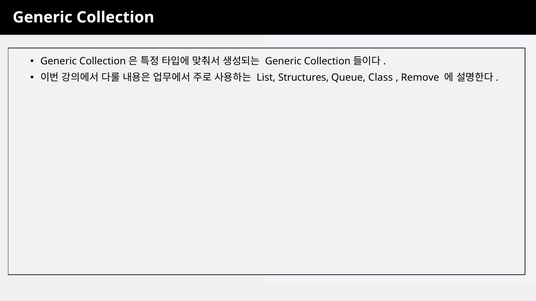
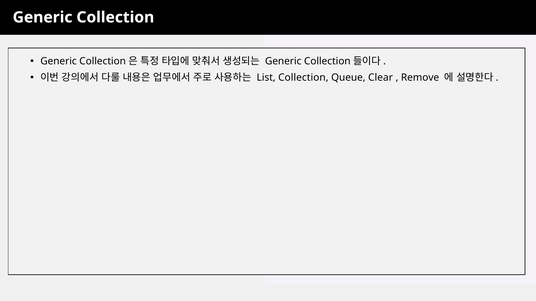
List Structures: Structures -> Collection
Class: Class -> Clear
